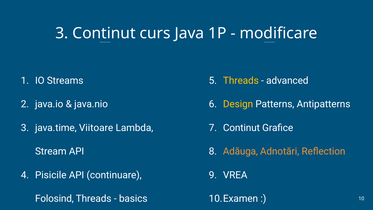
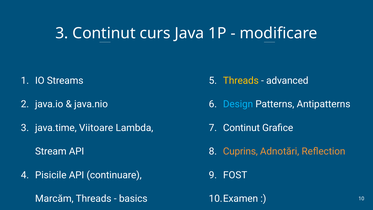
Design colour: yellow -> light blue
Adăuga: Adăuga -> Cuprins
VREA: VREA -> FOST
Folosind: Folosind -> Marcăm
